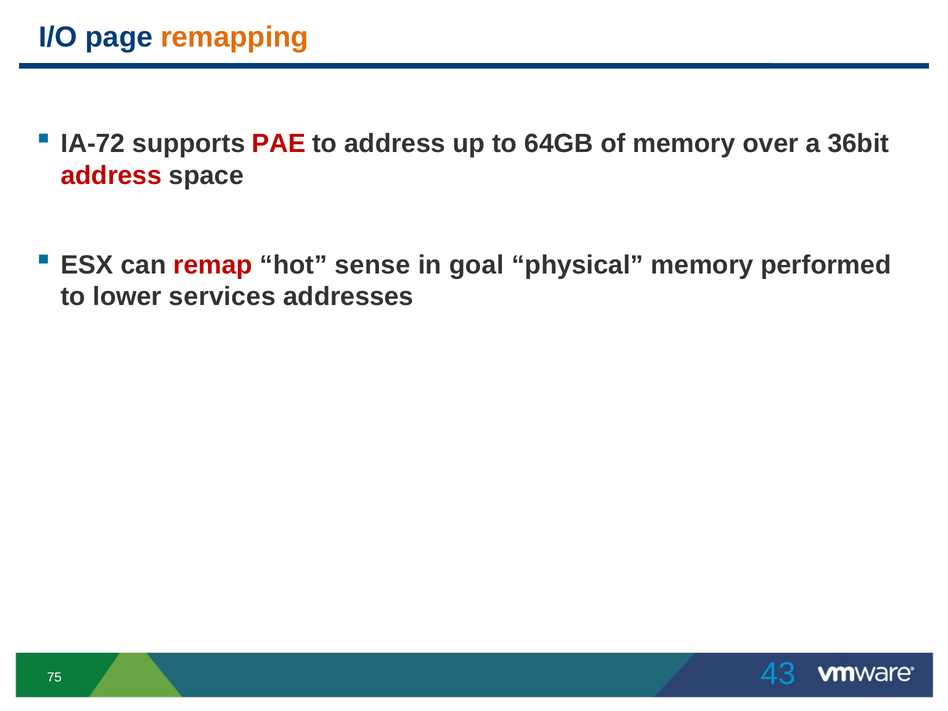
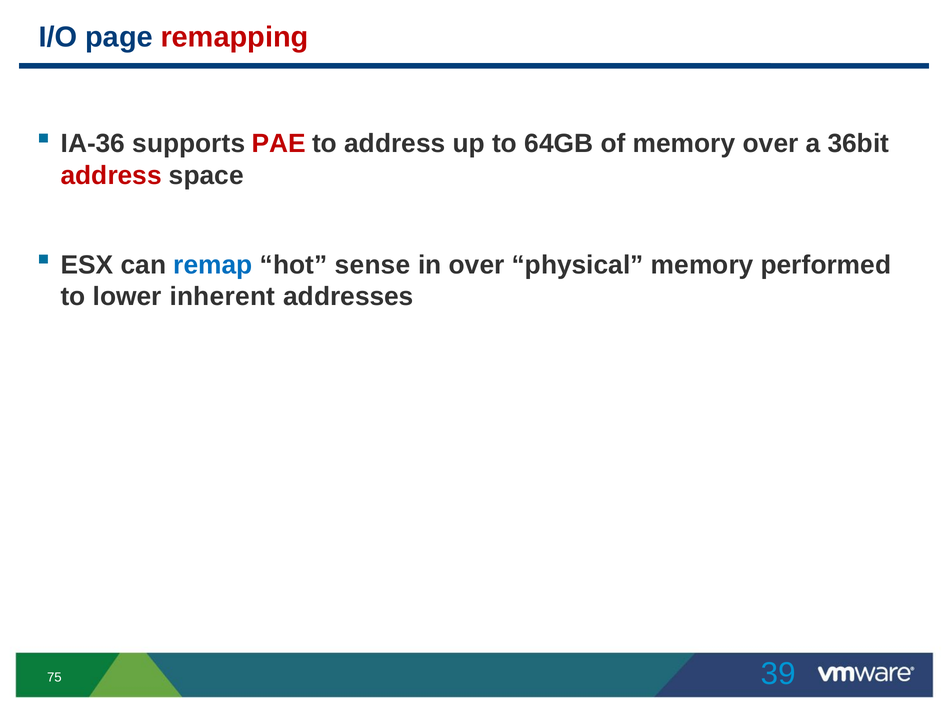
remapping colour: orange -> red
IA-72: IA-72 -> IA-36
remap colour: red -> blue
in goal: goal -> over
services: services -> inherent
43: 43 -> 39
